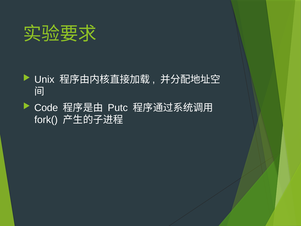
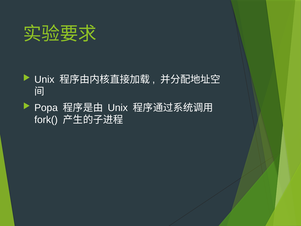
Code: Code -> Popa
Putc at (118, 108): Putc -> Unix
